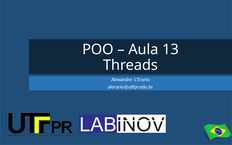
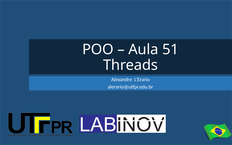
13: 13 -> 51
